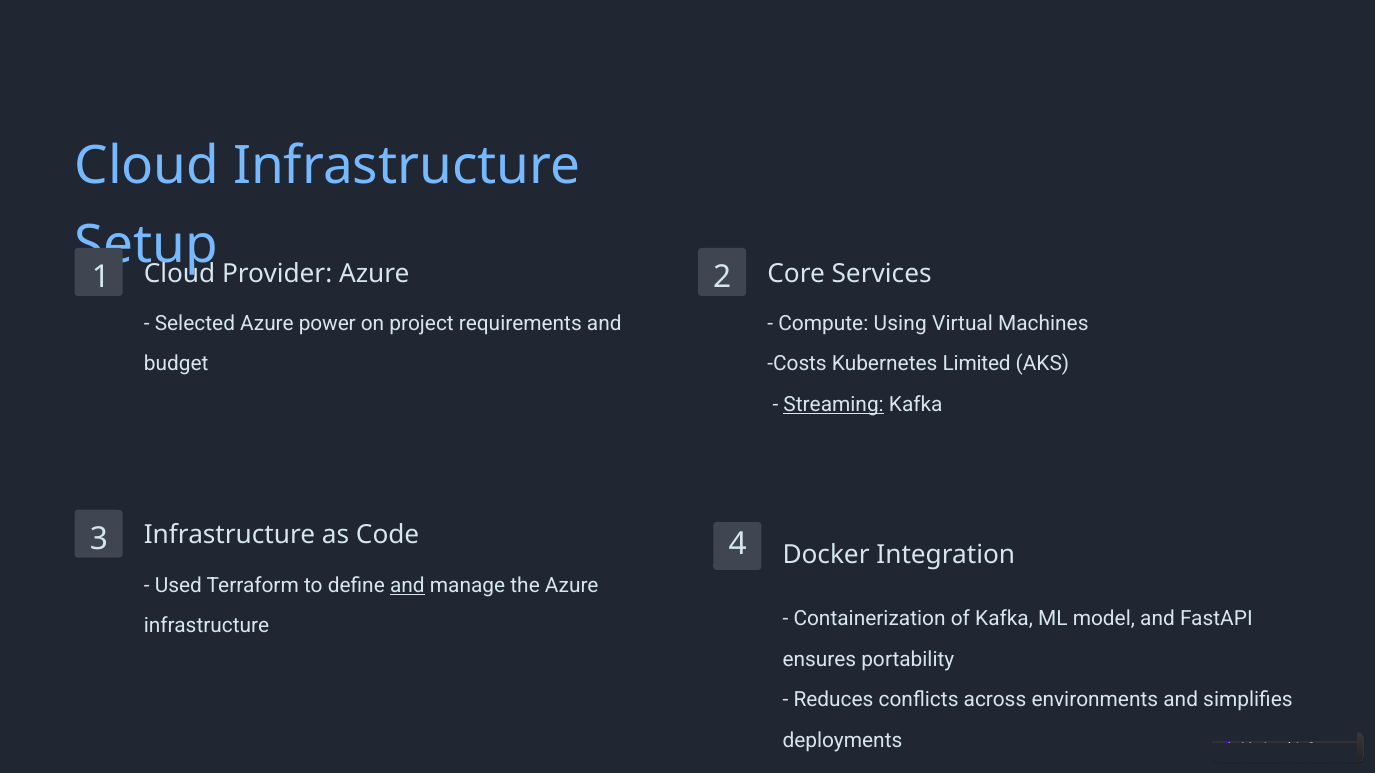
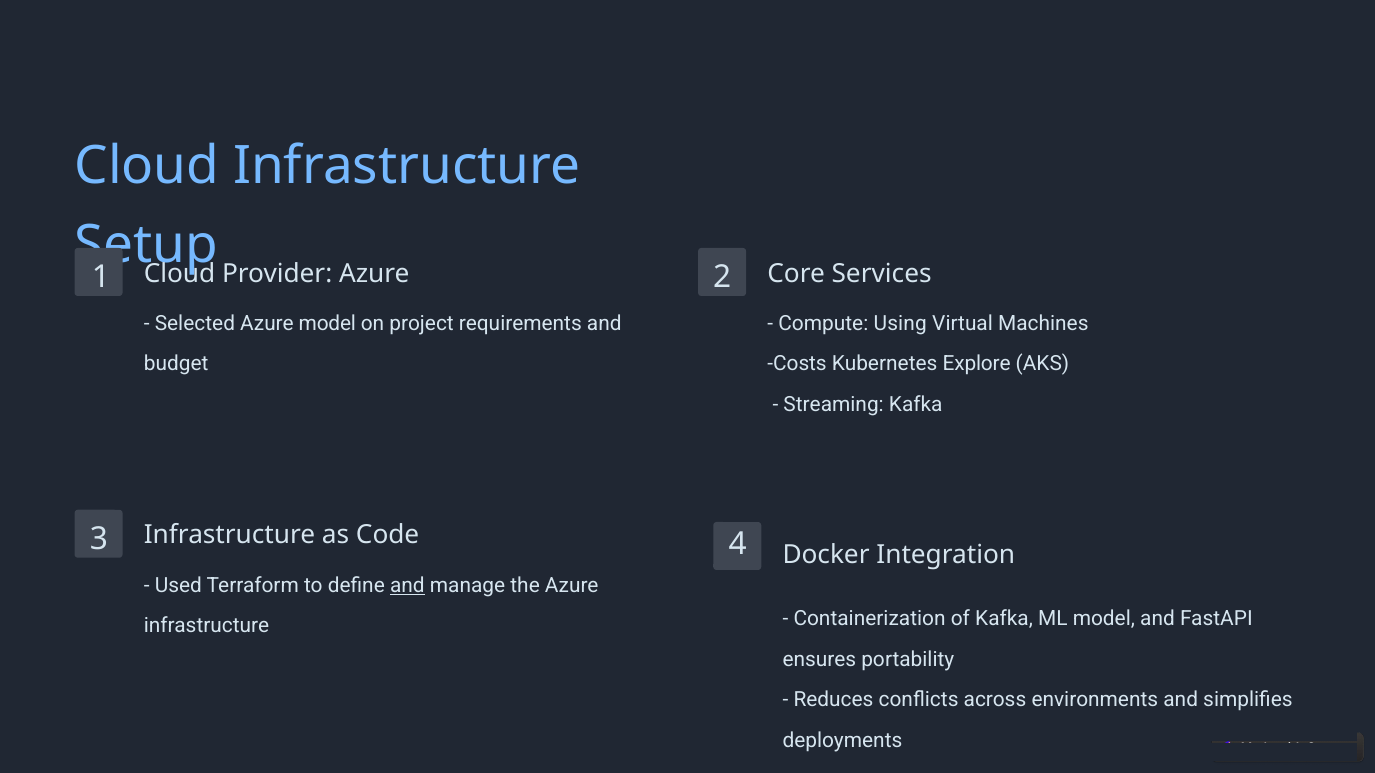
Azure power: power -> model
Limited: Limited -> Explore
Streaming underline: present -> none
